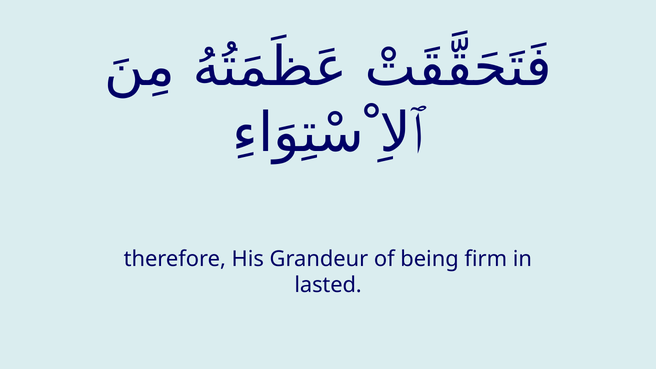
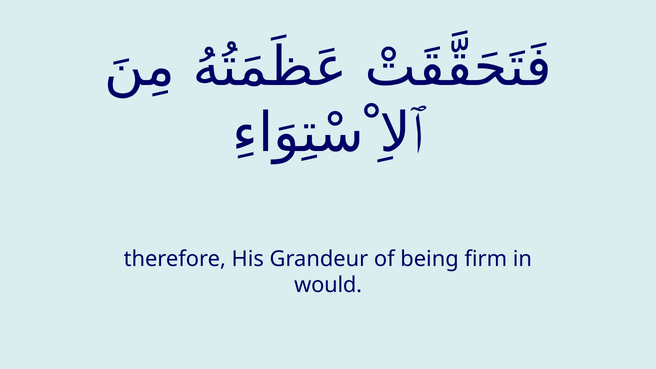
lasted: lasted -> would
